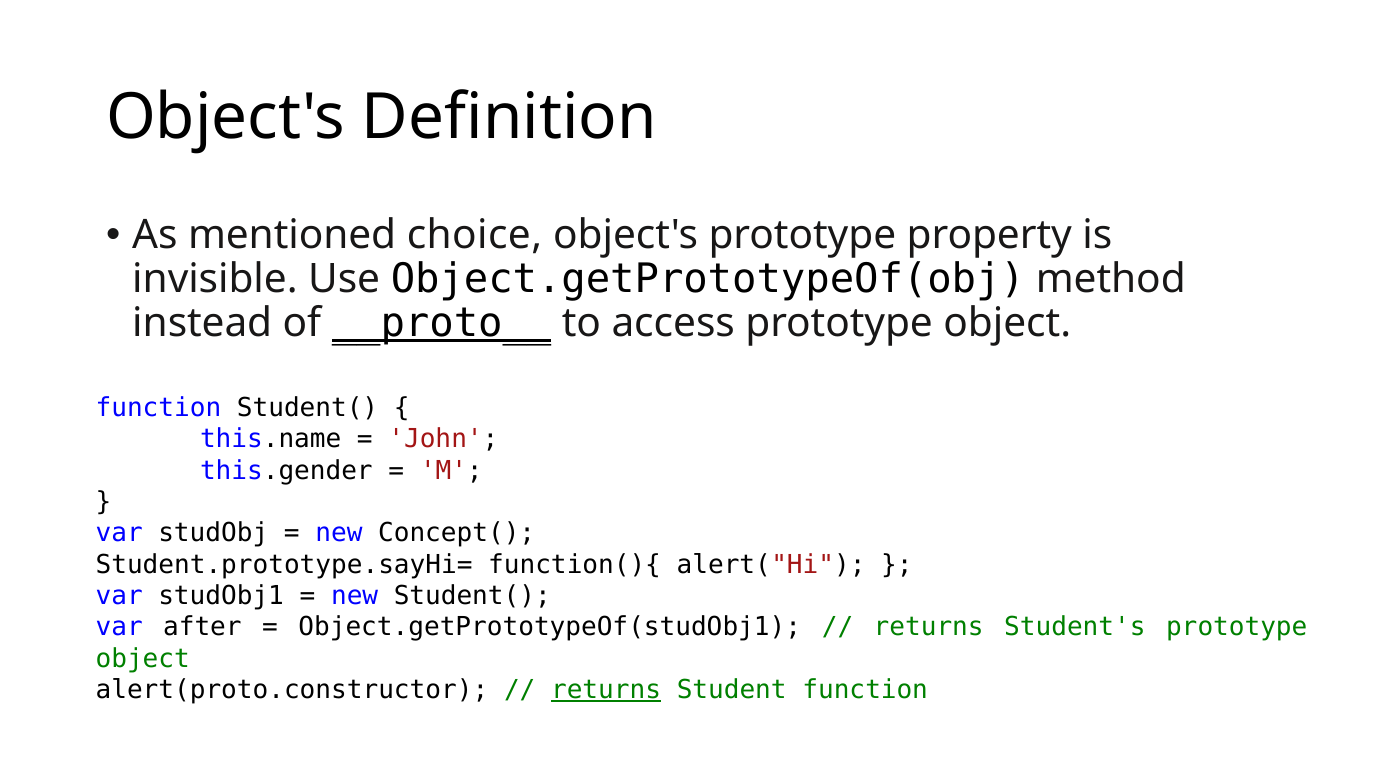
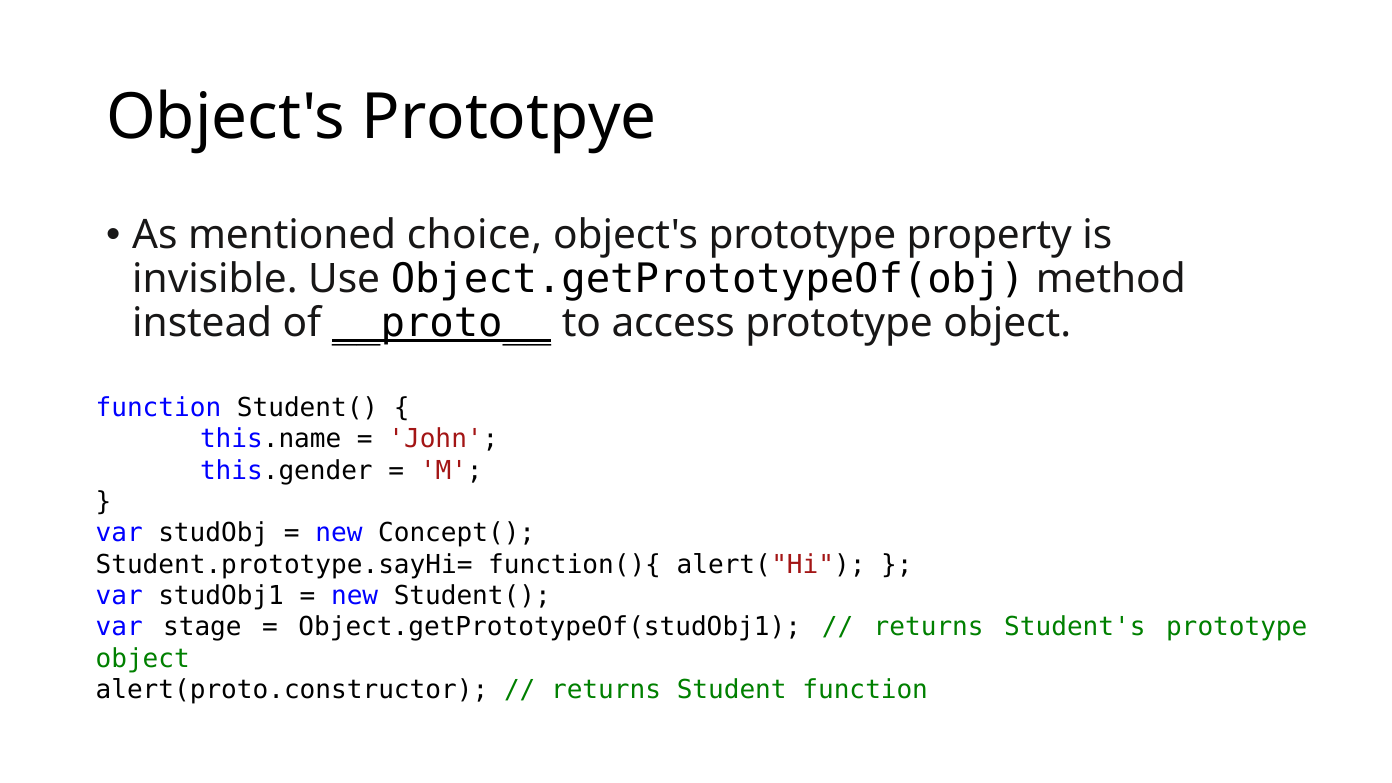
Definition: Definition -> Prototpye
after: after -> stage
returns at (606, 690) underline: present -> none
